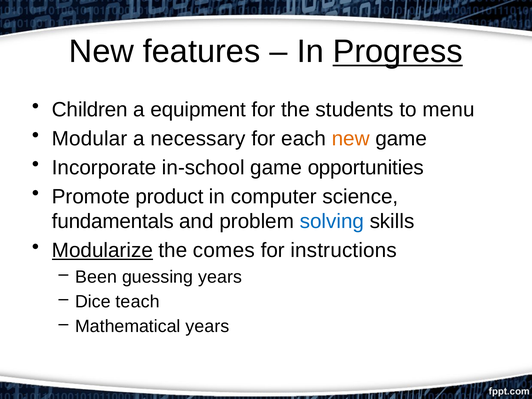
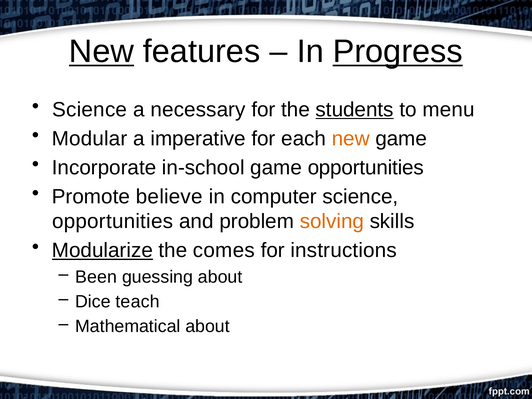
New at (101, 51) underline: none -> present
Children at (90, 110): Children -> Science
equipment: equipment -> necessary
students underline: none -> present
necessary: necessary -> imperative
product: product -> believe
fundamentals at (113, 221): fundamentals -> opportunities
solving colour: blue -> orange
guessing years: years -> about
Mathematical years: years -> about
